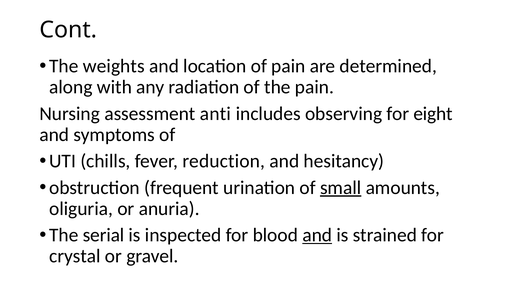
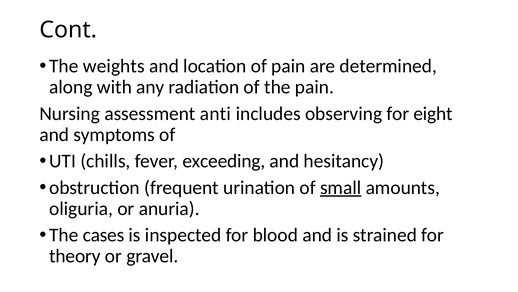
reduction: reduction -> exceeding
serial: serial -> cases
and at (317, 235) underline: present -> none
crystal: crystal -> theory
